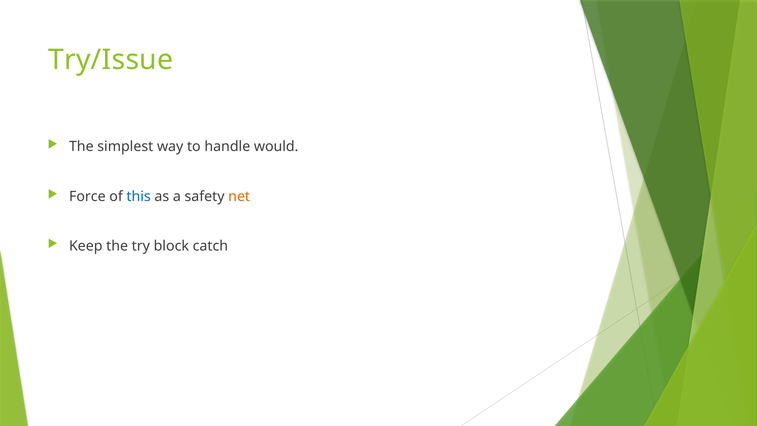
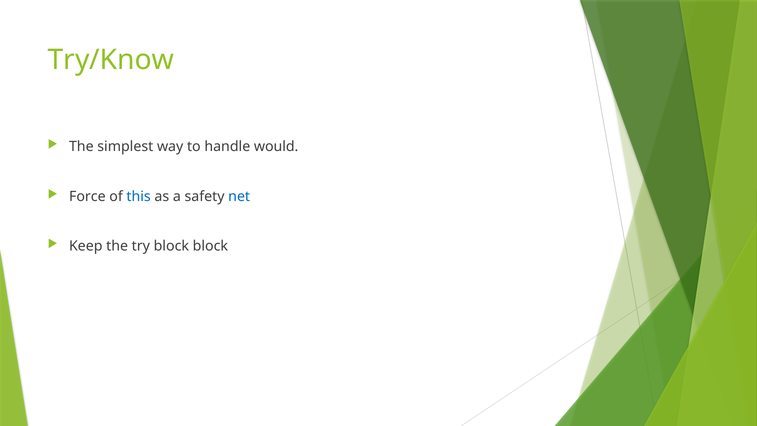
Try/Issue: Try/Issue -> Try/Know
net colour: orange -> blue
block catch: catch -> block
